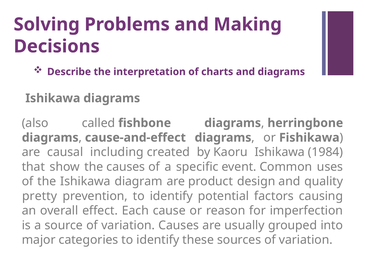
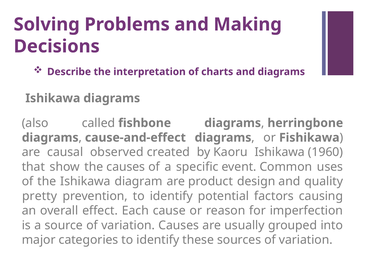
including: including -> observed
1984: 1984 -> 1960
